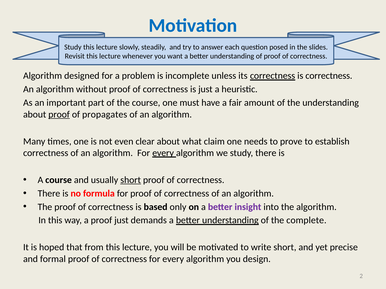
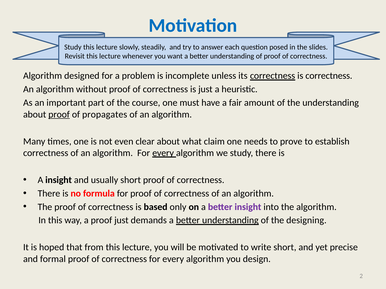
A course: course -> insight
short at (131, 180) underline: present -> none
complete: complete -> designing
